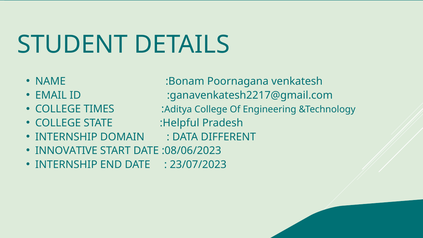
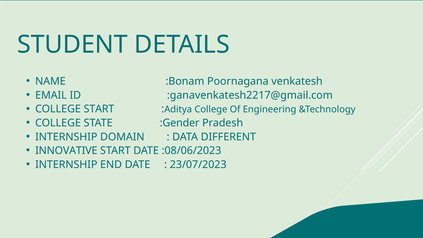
COLLEGE TIMES: TIMES -> START
:Helpful: :Helpful -> :Gender
